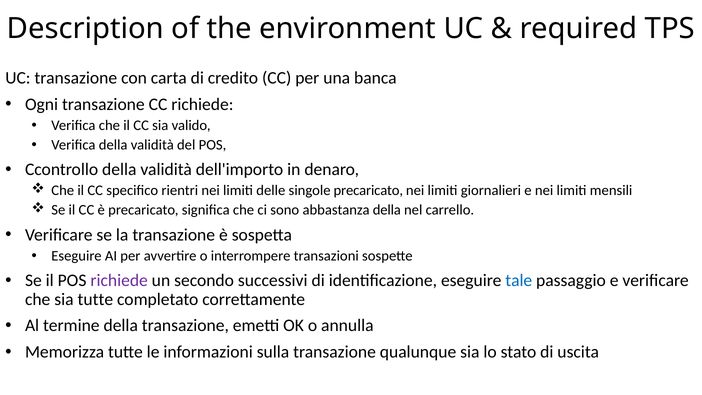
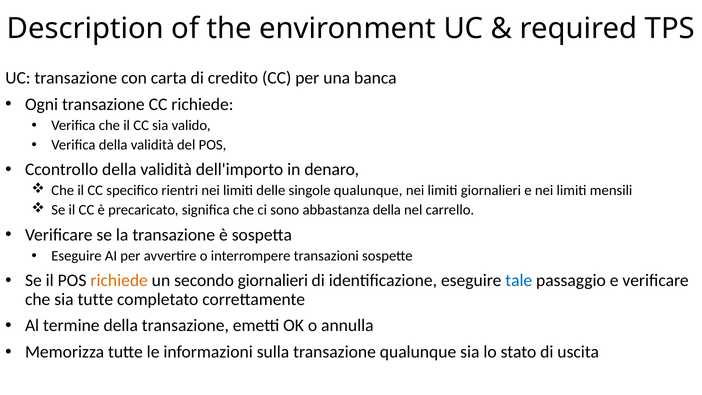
singole precaricato: precaricato -> qualunque
richiede at (119, 280) colour: purple -> orange
secondo successivi: successivi -> giornalieri
